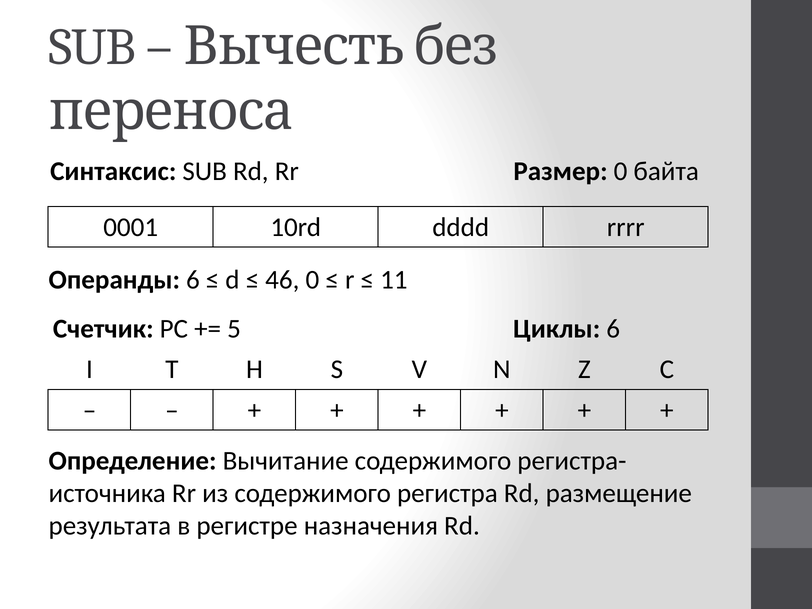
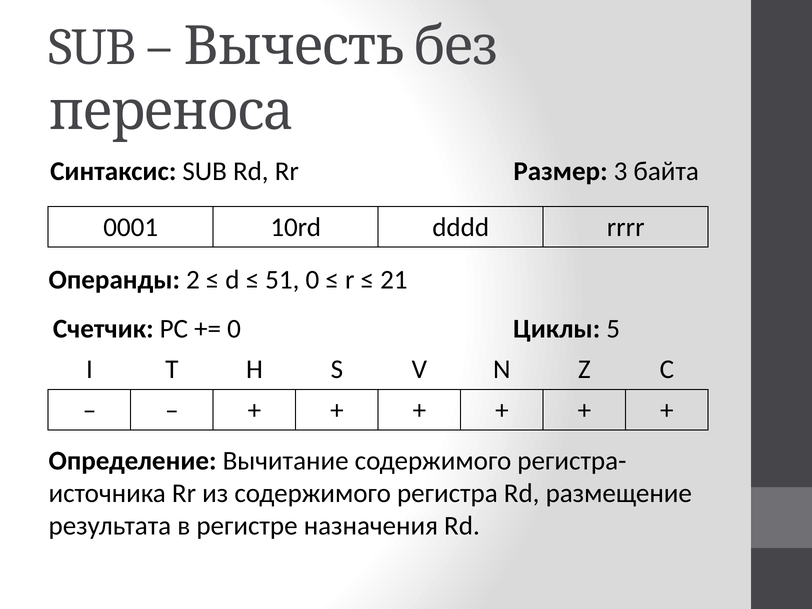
Размер 0: 0 -> 3
Операнды 6: 6 -> 2
46: 46 -> 51
11: 11 -> 21
5 at (234, 329): 5 -> 0
Циклы 6: 6 -> 5
